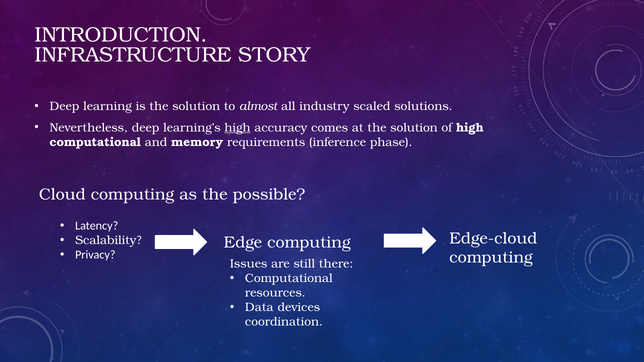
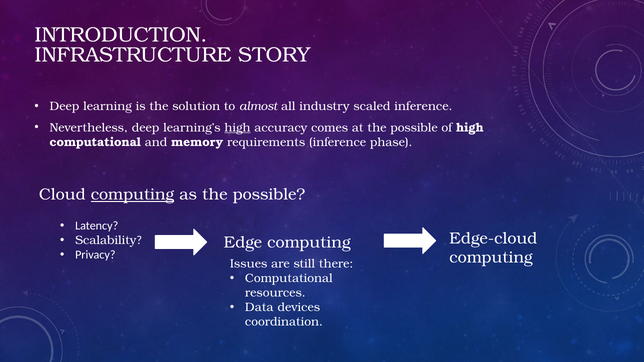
scaled solutions: solutions -> inference
at the solution: solution -> possible
computing at (132, 195) underline: none -> present
